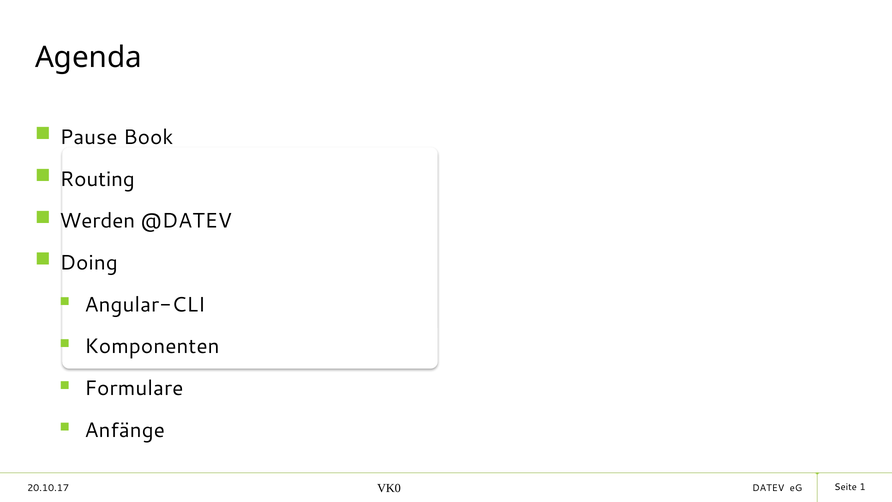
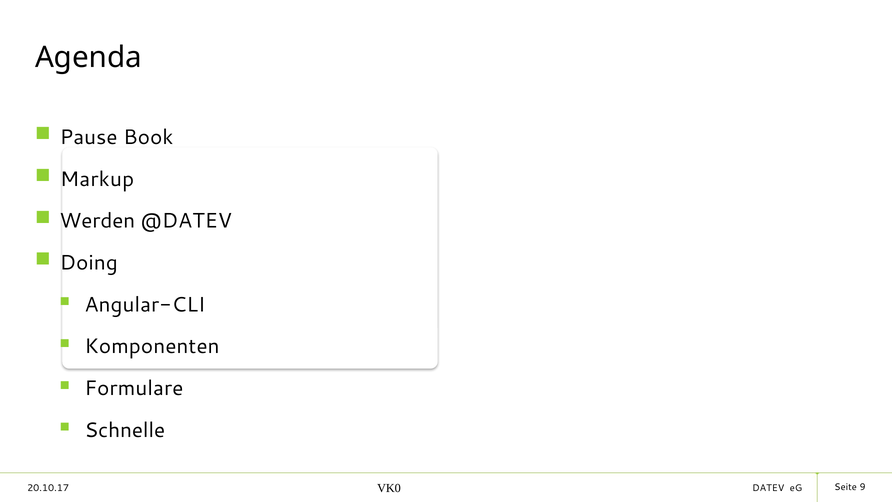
Routing: Routing -> Markup
Anfänge: Anfänge -> Schnelle
1: 1 -> 9
